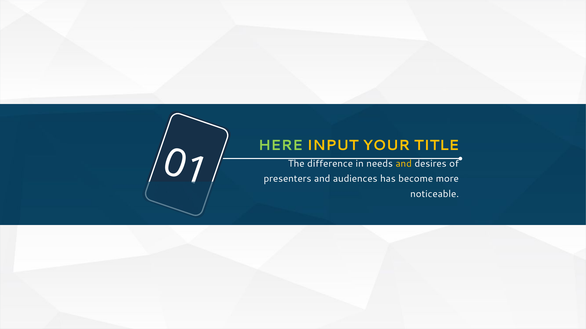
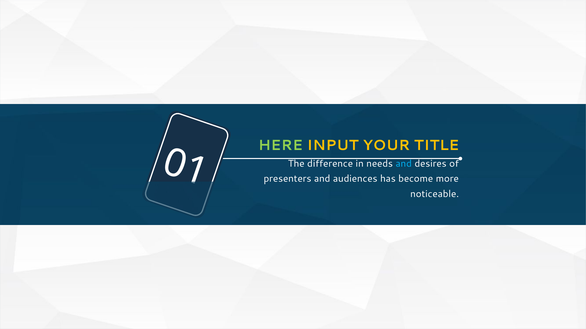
and at (404, 164) colour: yellow -> light blue
